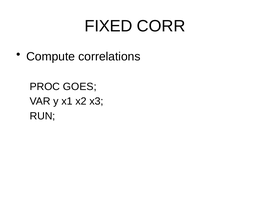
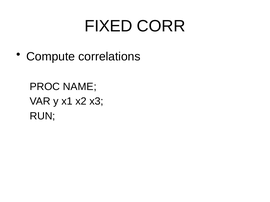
GOES: GOES -> NAME
